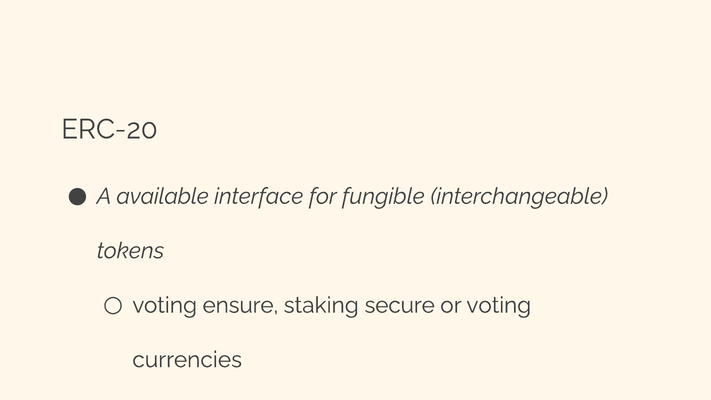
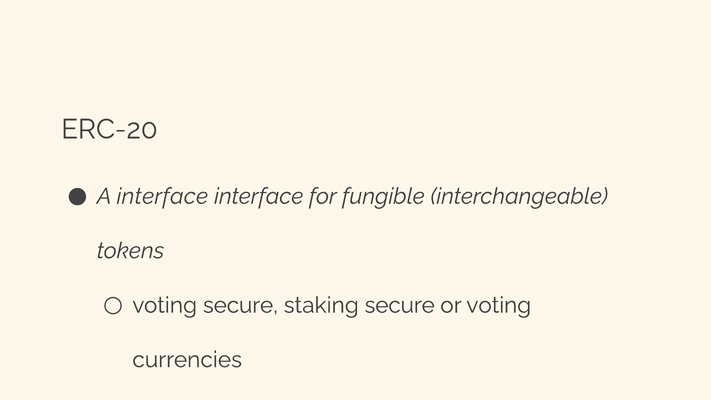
A available: available -> interface
voting ensure: ensure -> secure
